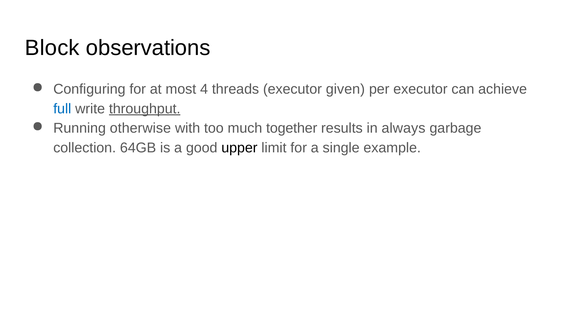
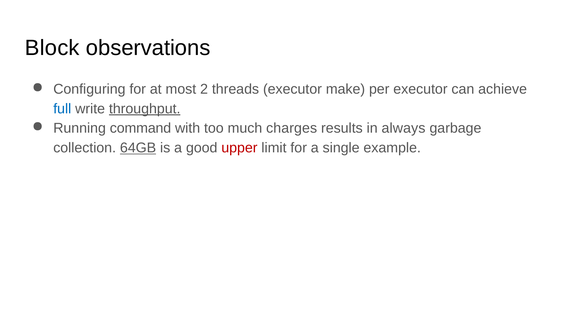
4: 4 -> 2
given: given -> make
otherwise: otherwise -> command
together: together -> charges
64GB underline: none -> present
upper colour: black -> red
